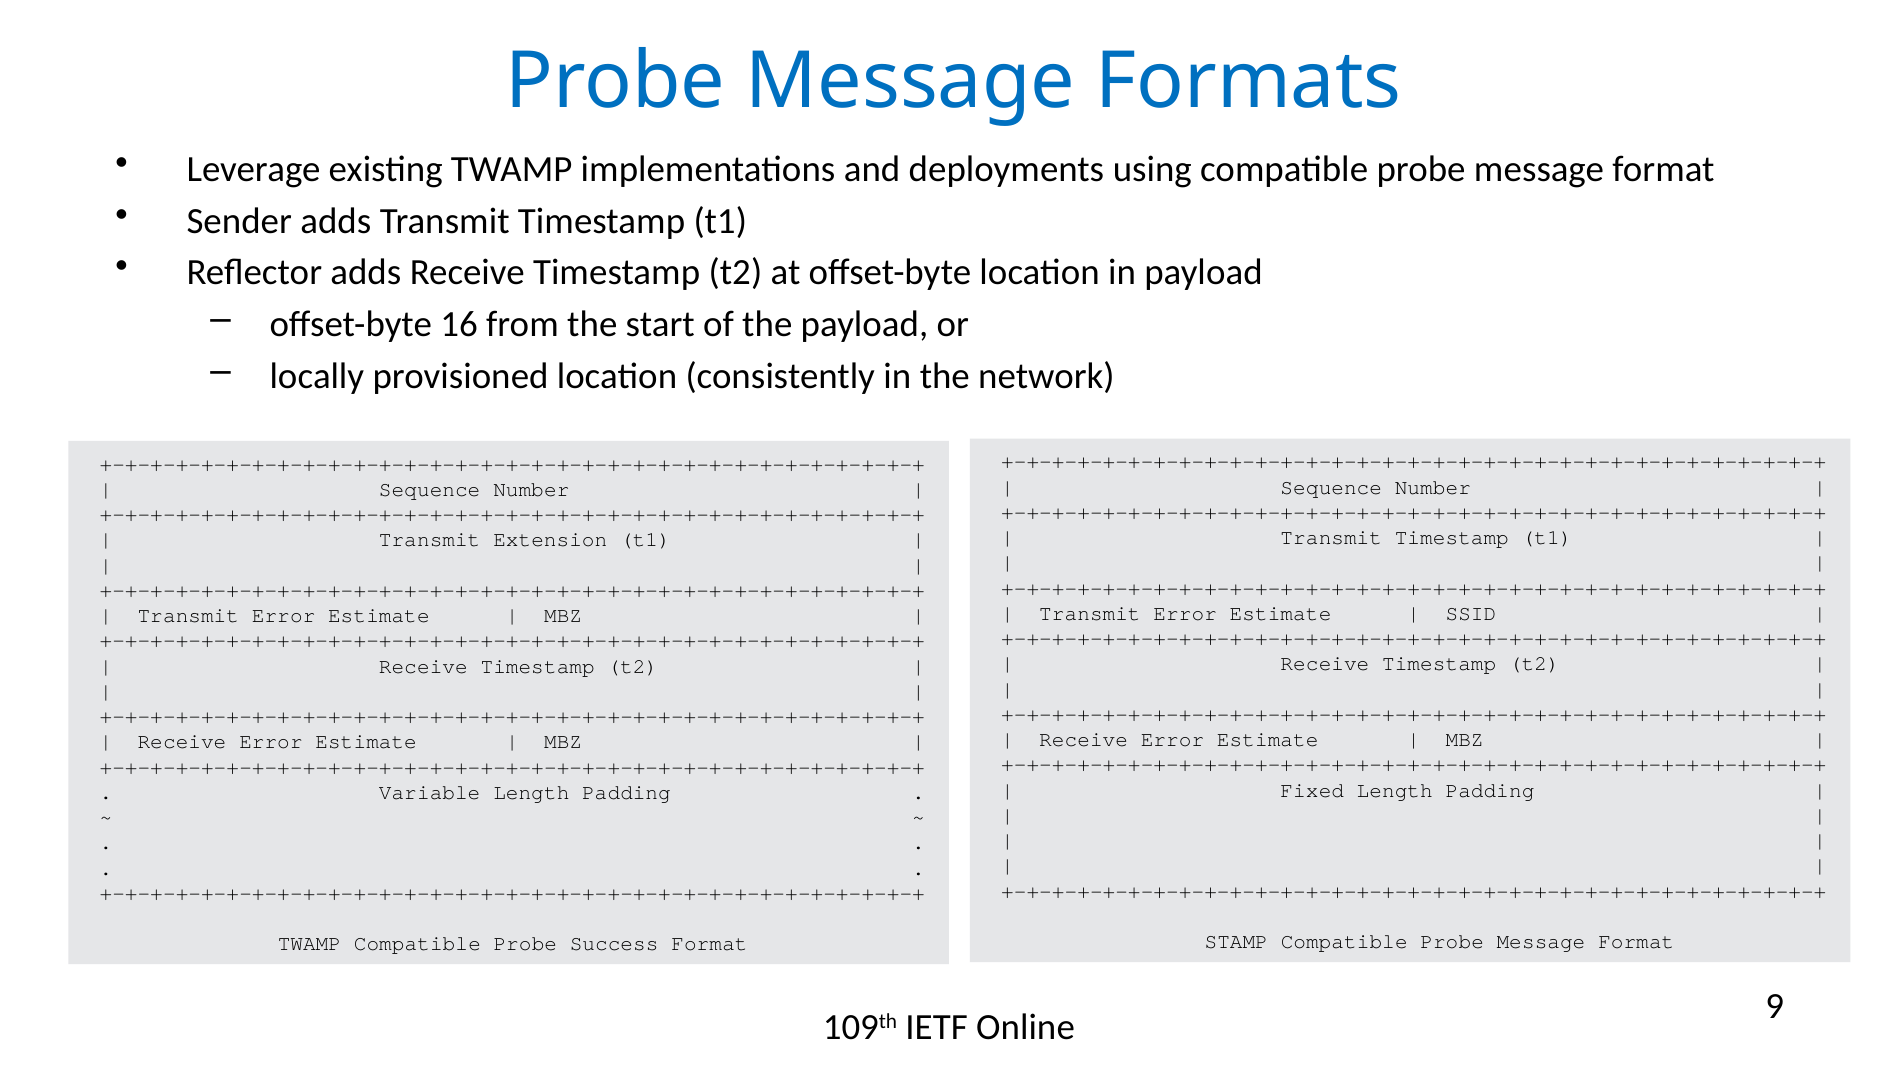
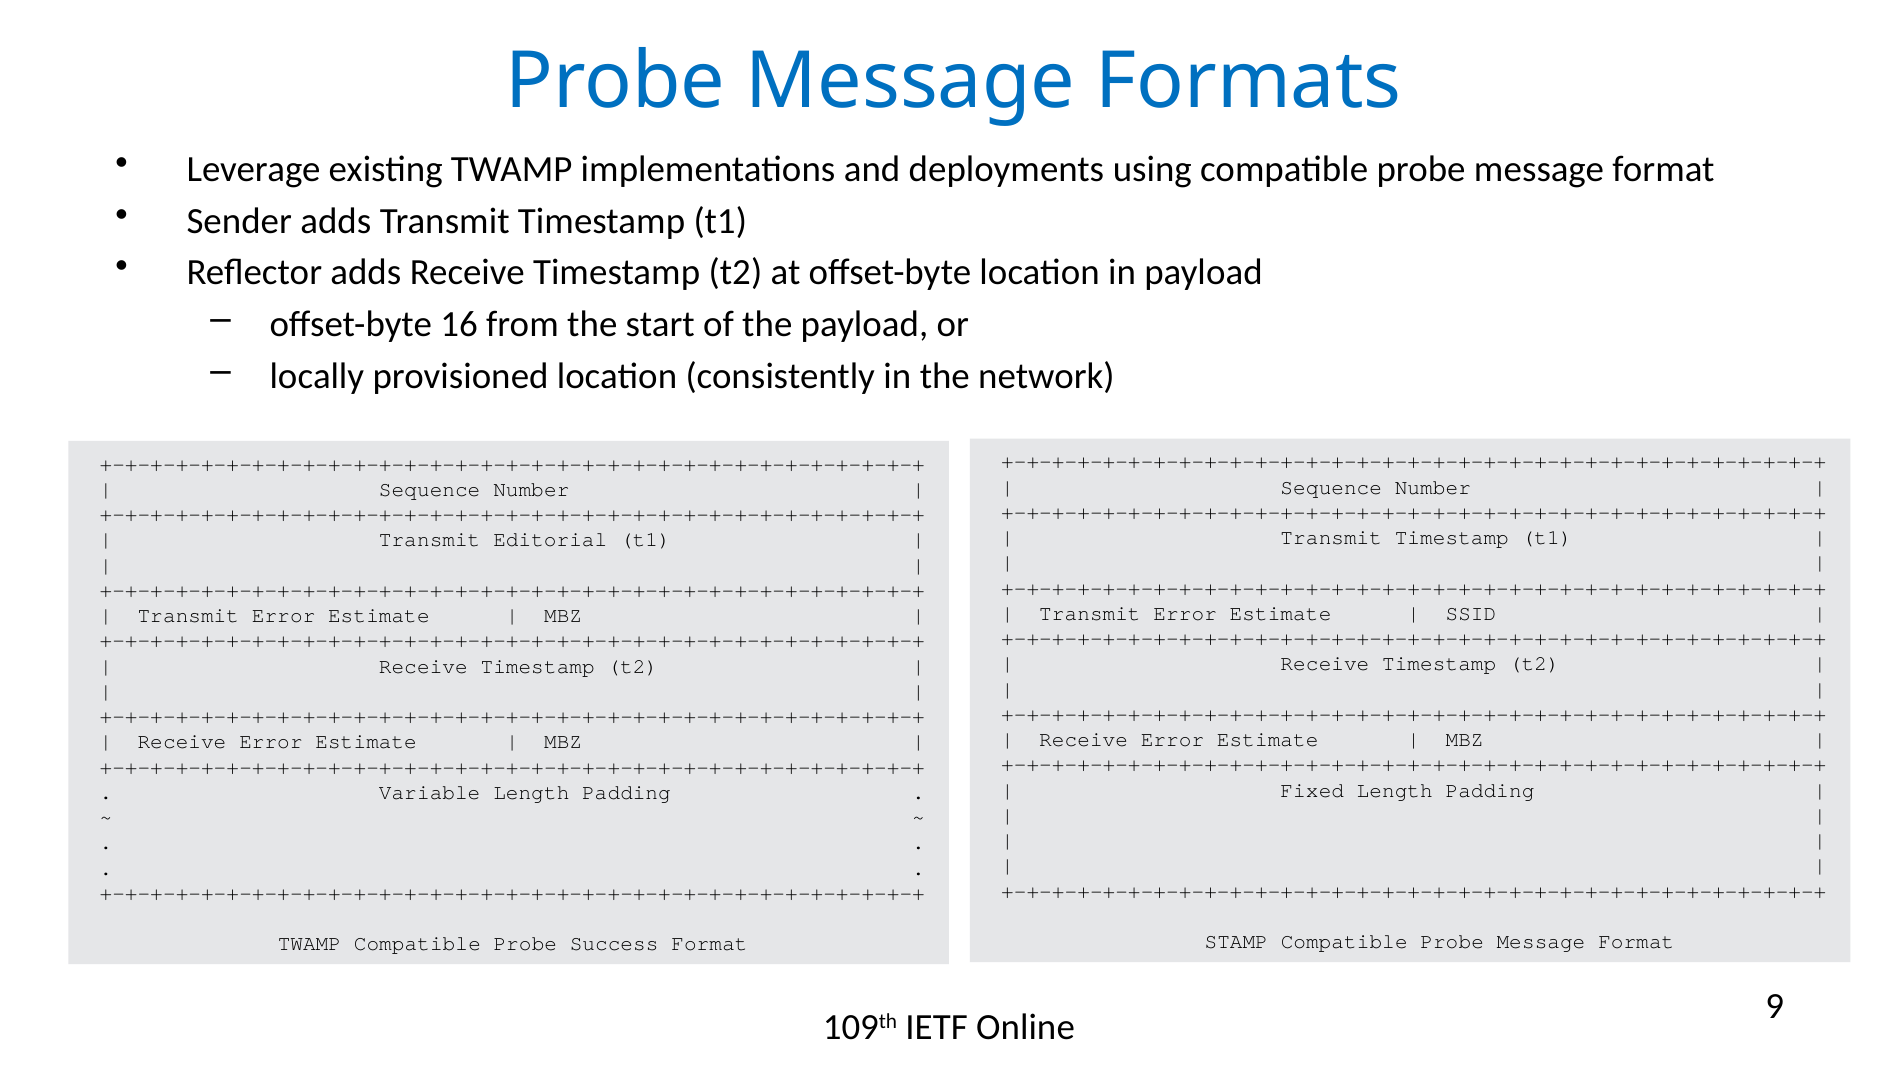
Extension: Extension -> Editorial
